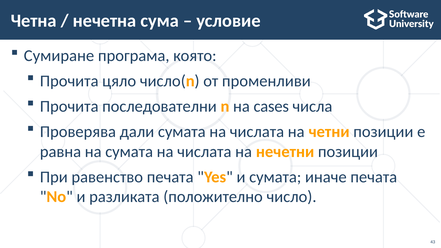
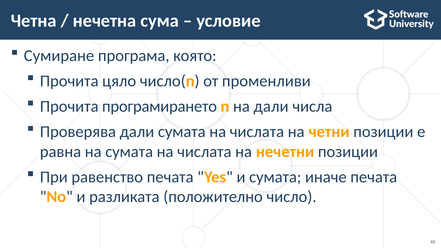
последователни: последователни -> програмирането
на cases: cases -> дали
